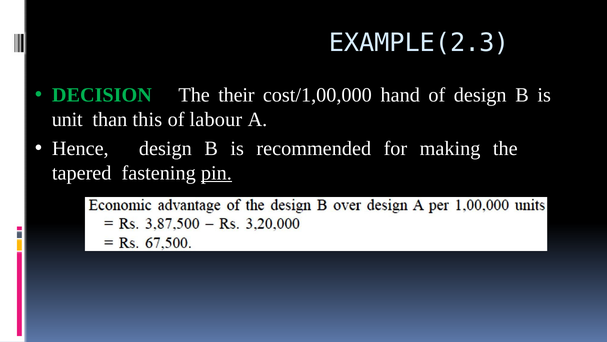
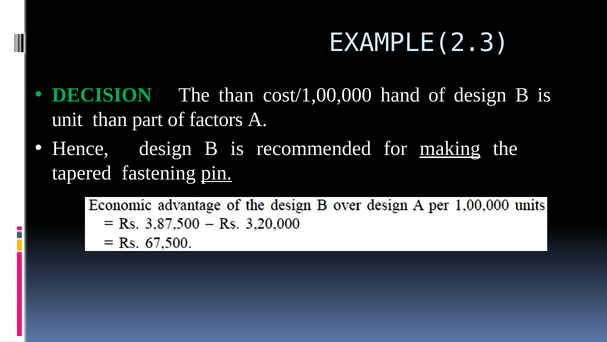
The their: their -> than
this: this -> part
labour: labour -> factors
making underline: none -> present
